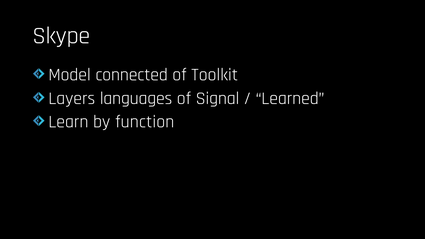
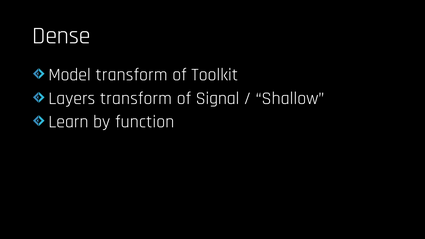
Skype: Skype -> Dense
Model connected: connected -> transform
Layers languages: languages -> transform
Learned: Learned -> Shallow
